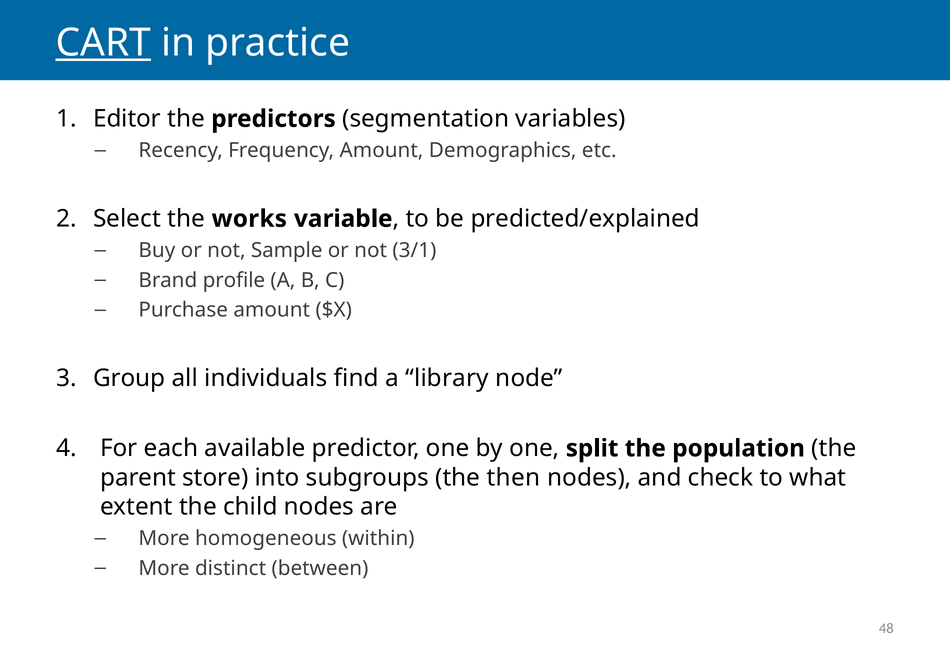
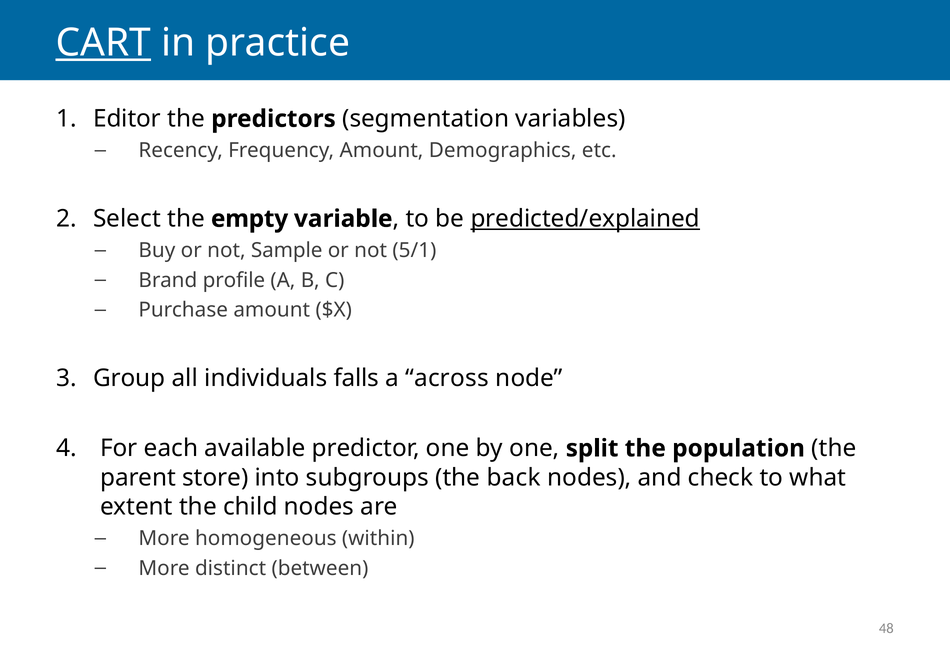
works: works -> empty
predicted/explained underline: none -> present
3/1: 3/1 -> 5/1
find: find -> falls
library: library -> across
then: then -> back
